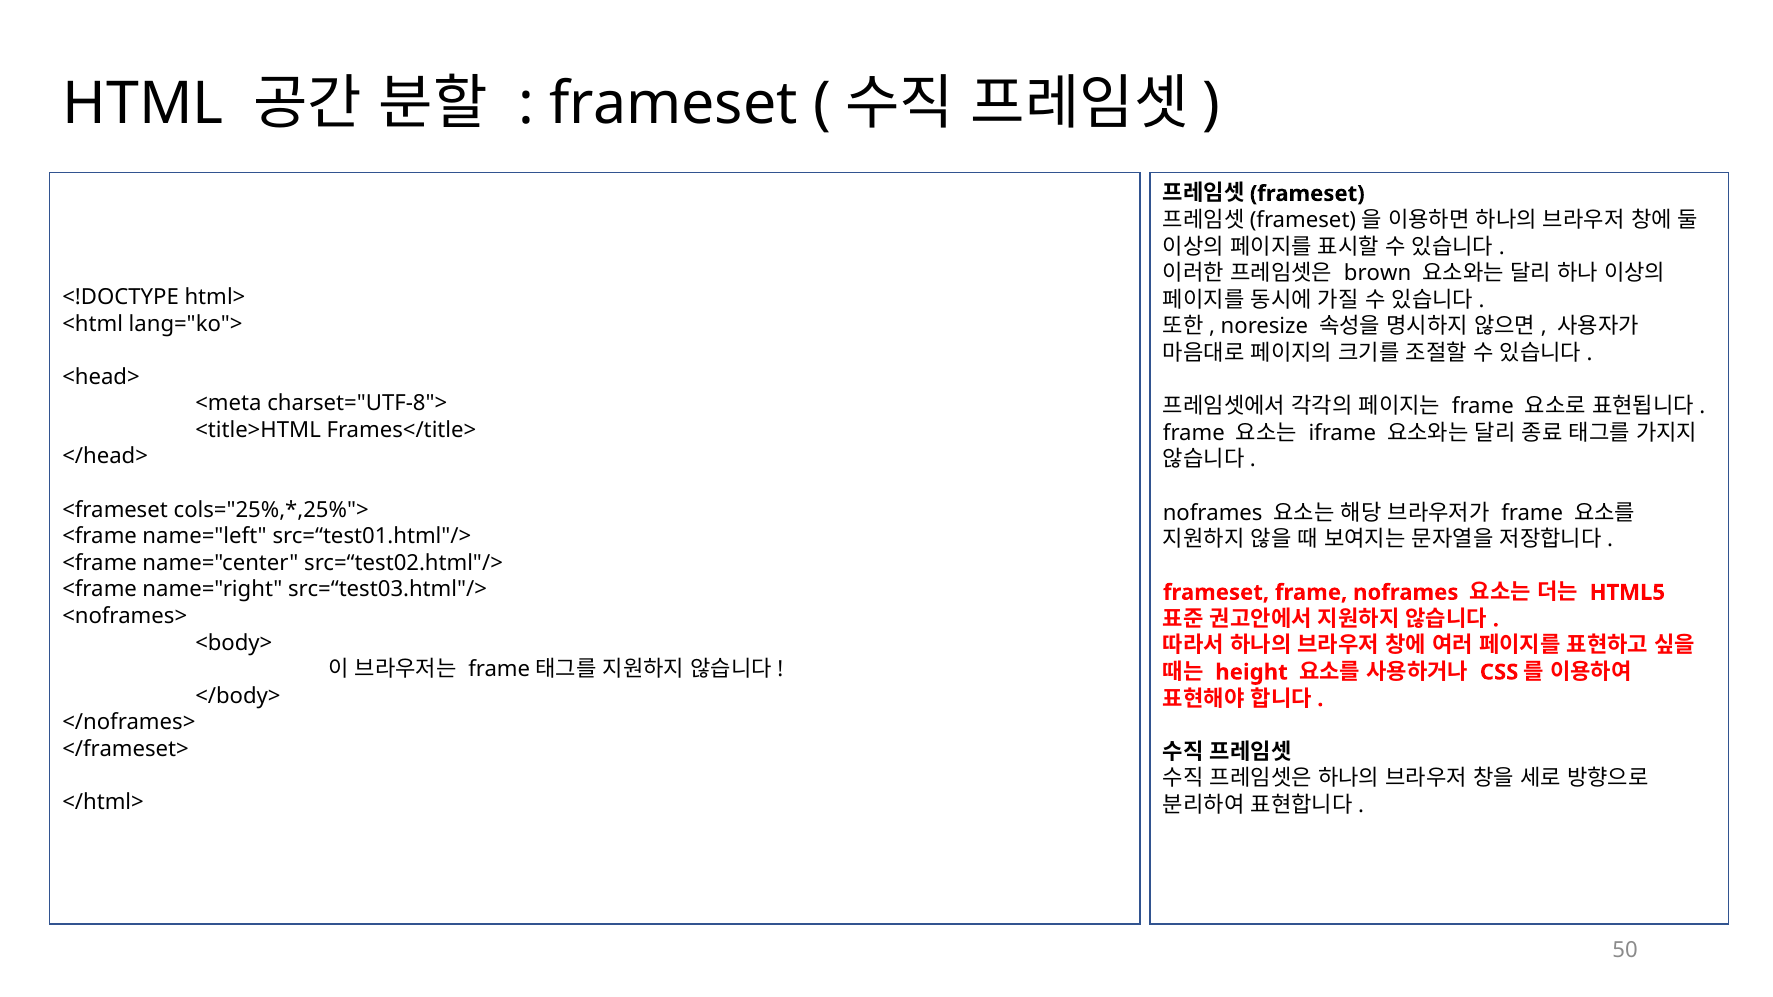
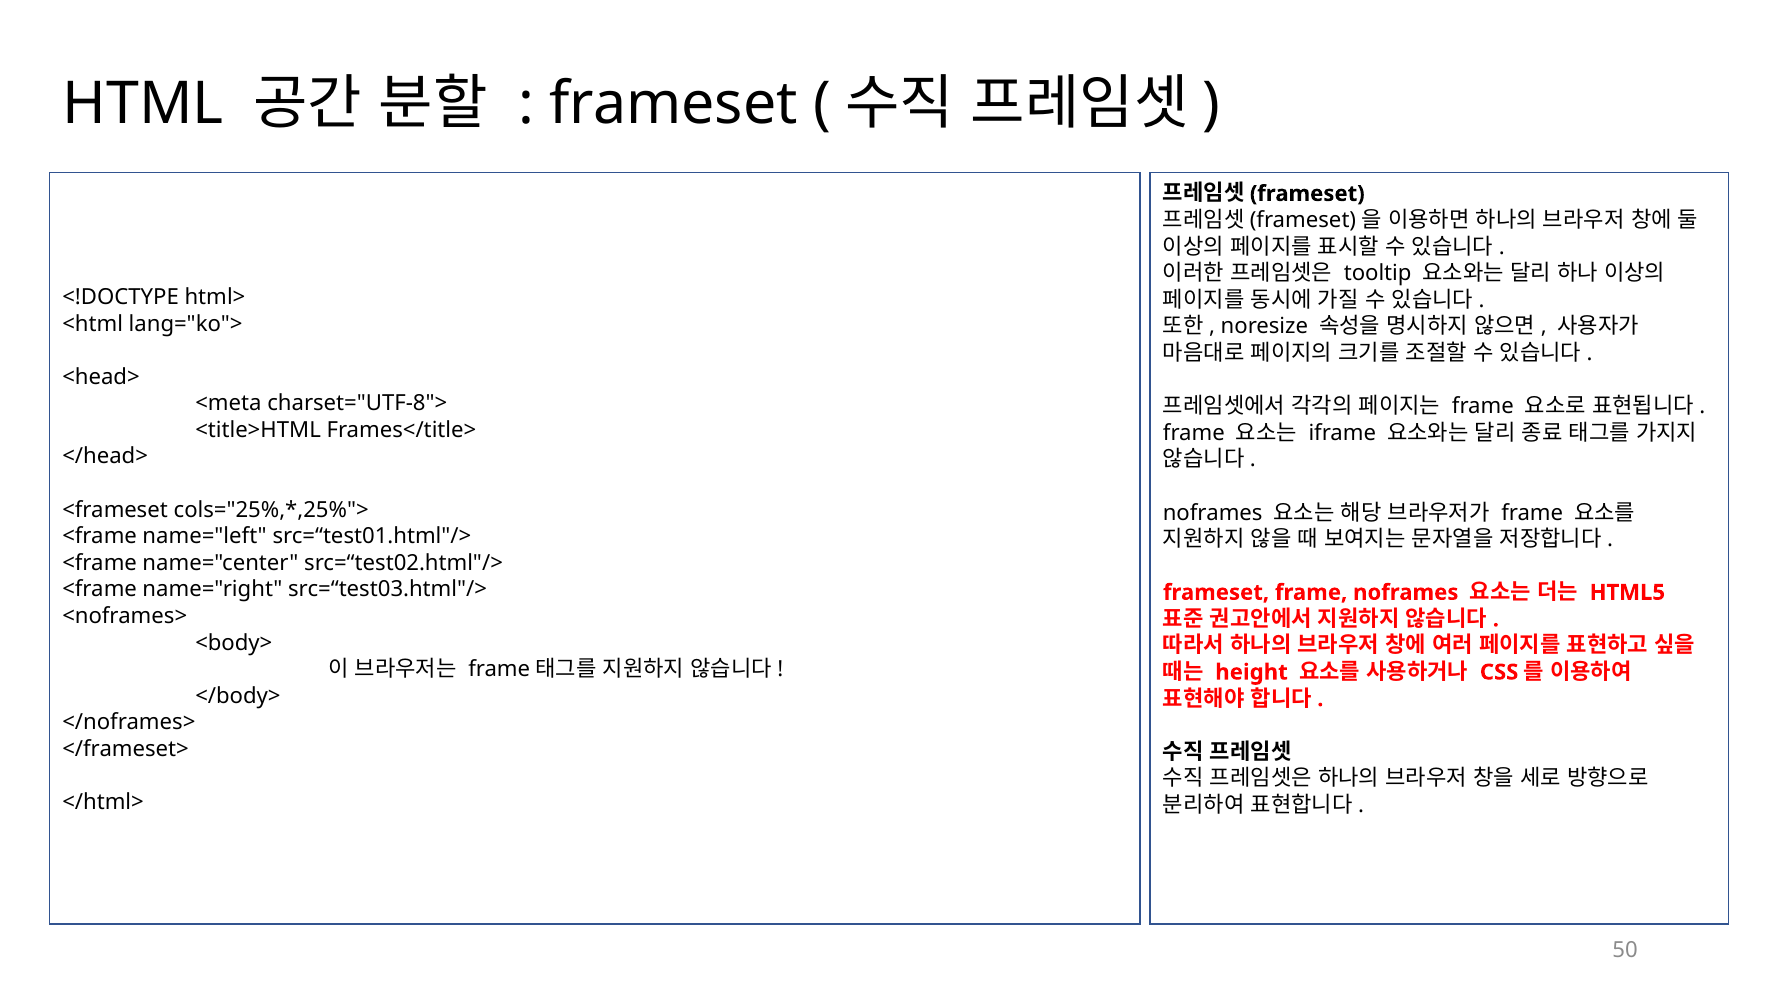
brown: brown -> tooltip
